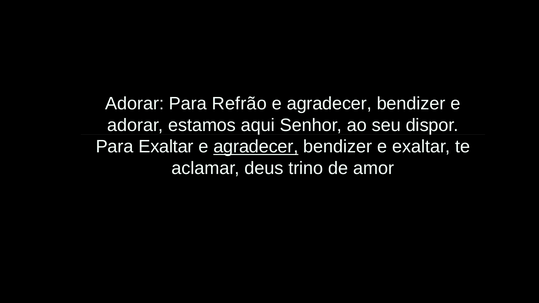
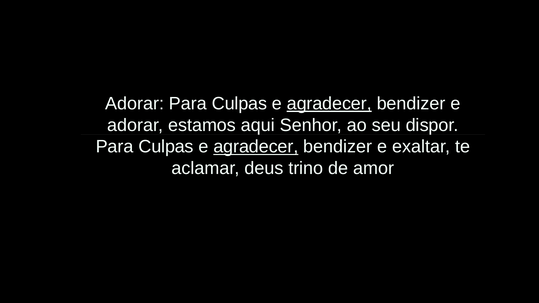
Refrão at (239, 104): Refrão -> Culpas
agradecer at (329, 104) underline: none -> present
Exaltar at (166, 147): Exaltar -> Culpas
